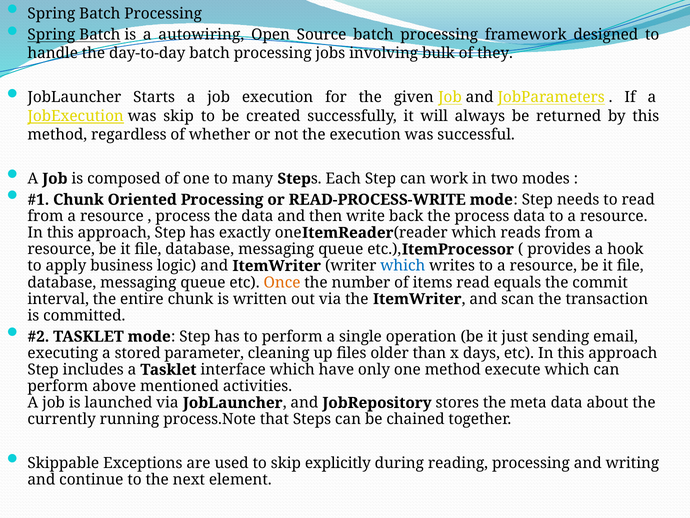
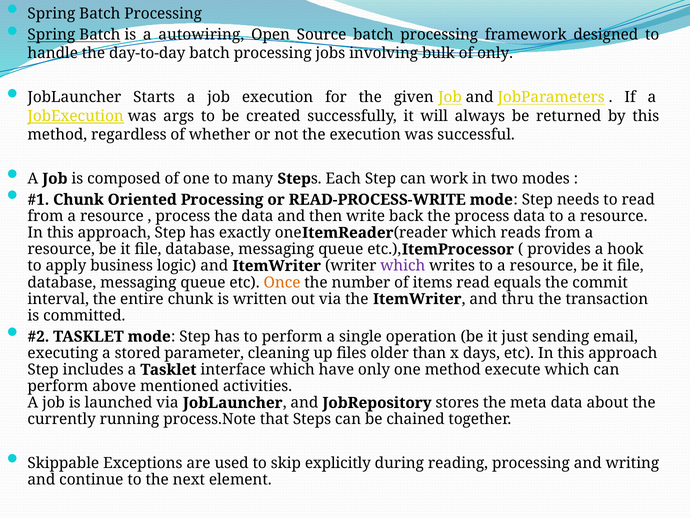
of they: they -> only
was skip: skip -> args
which at (403, 266) colour: blue -> purple
scan: scan -> thru
